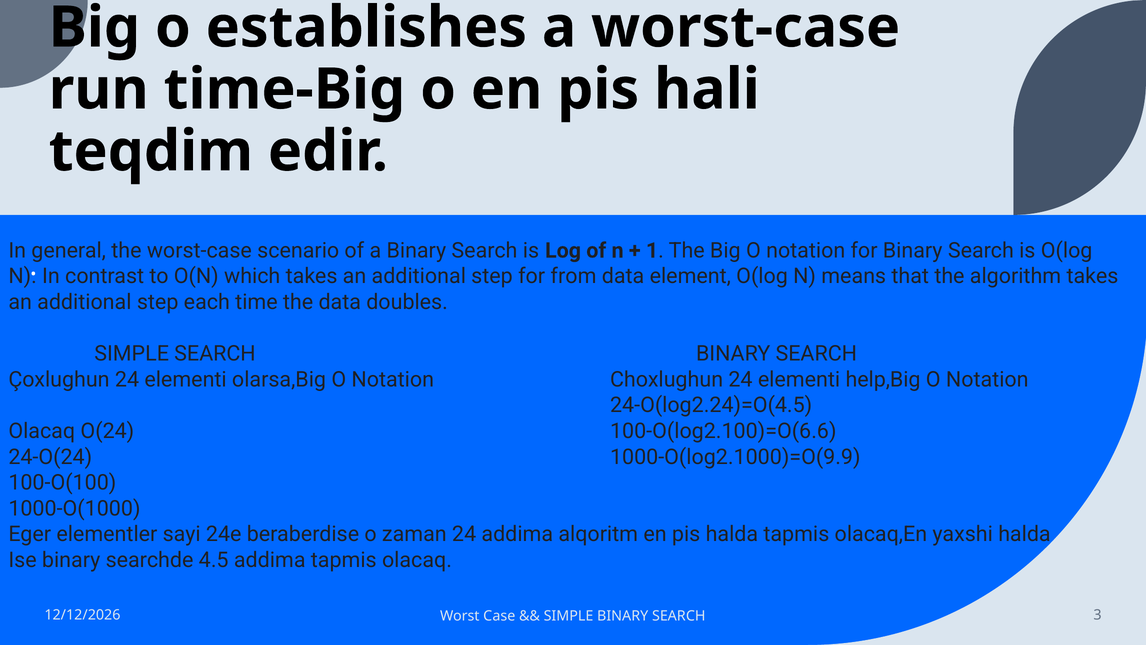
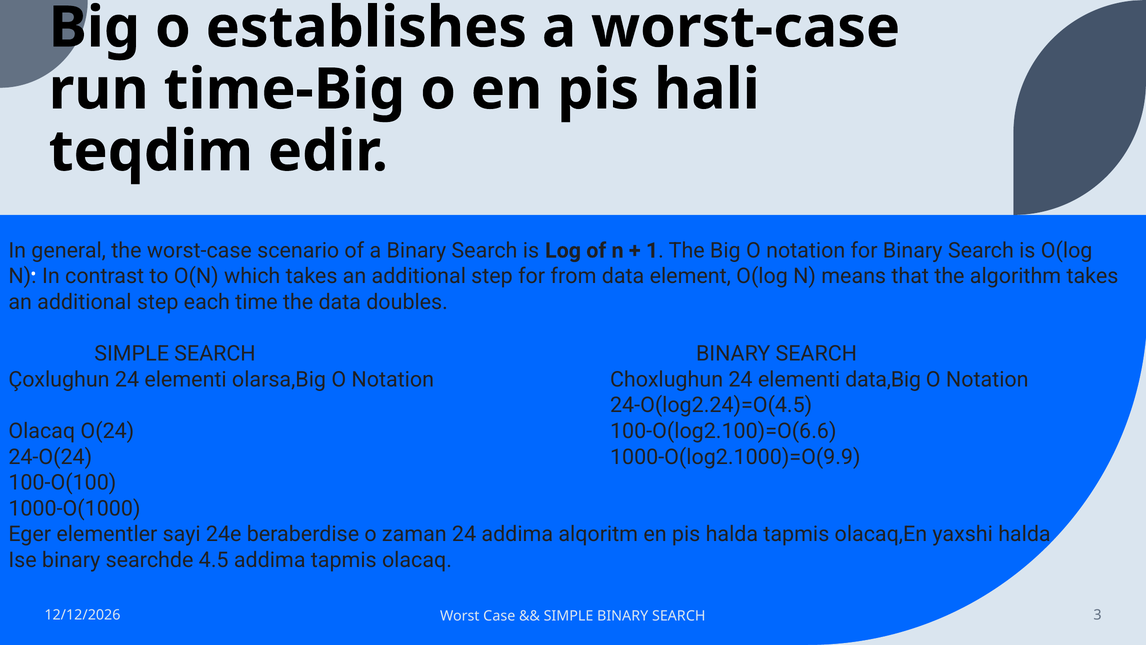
help,Big: help,Big -> data,Big
